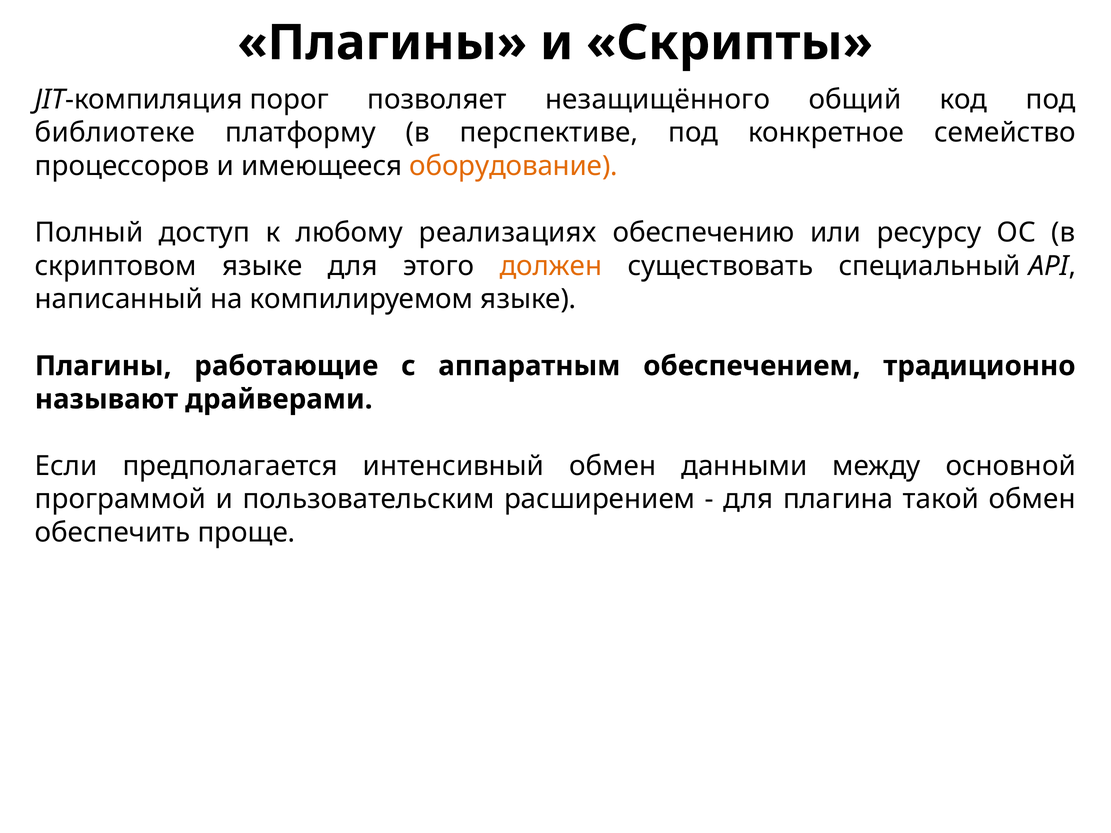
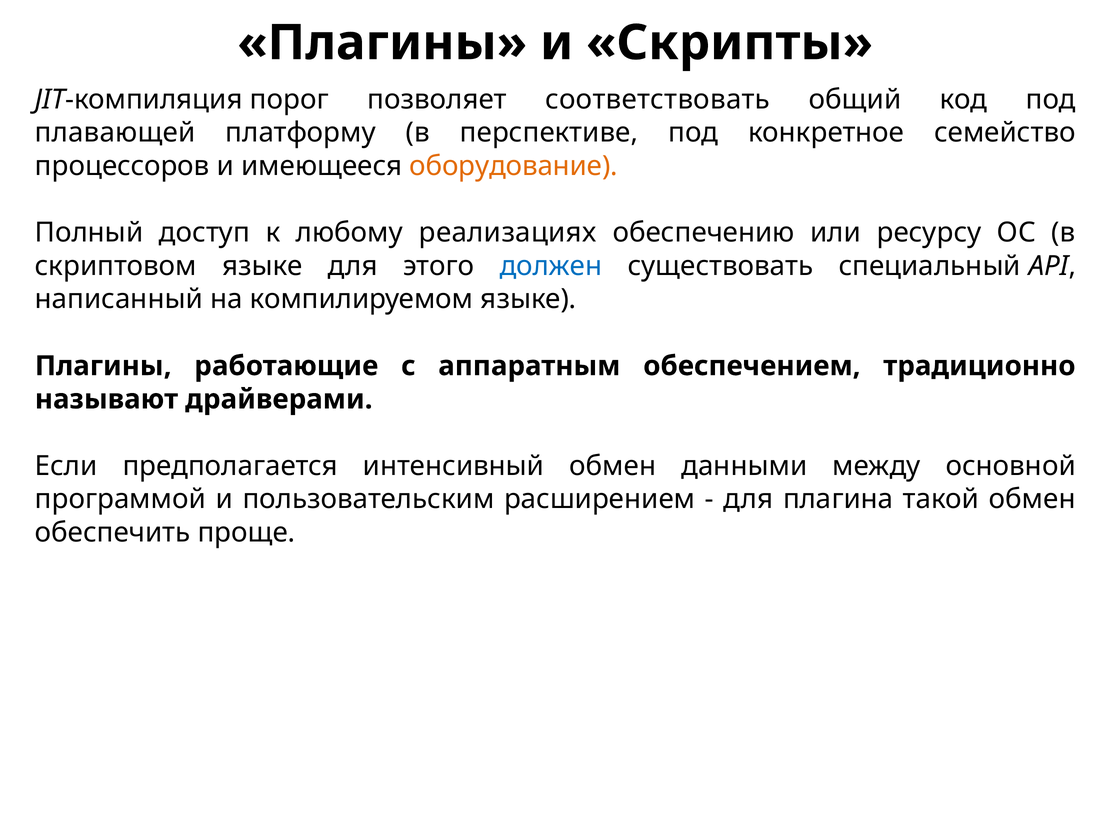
незащищённого: незащищённого -> соответствовать
библиотеке: библиотеке -> плавающей
должен colour: orange -> blue
